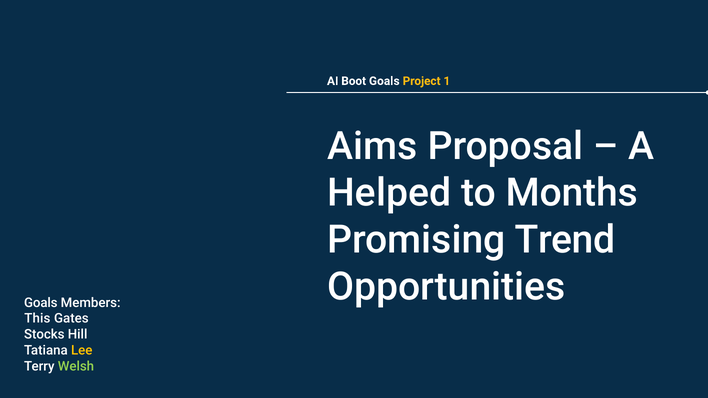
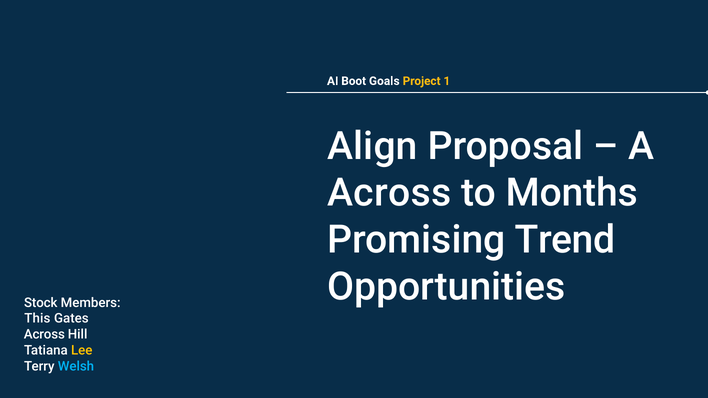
Aims: Aims -> Align
Helped at (389, 193): Helped -> Across
Goals at (41, 303): Goals -> Stock
Stocks at (44, 335): Stocks -> Across
Welsh colour: light green -> light blue
